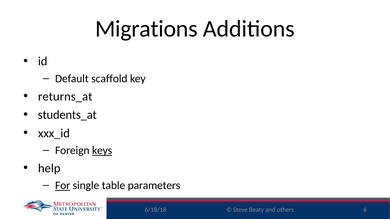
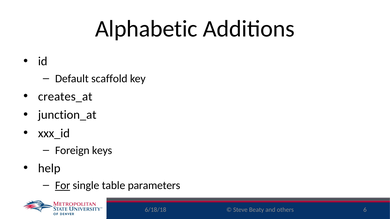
Migrations: Migrations -> Alphabetic
returns_at: returns_at -> creates_at
students_at: students_at -> junction_at
keys underline: present -> none
